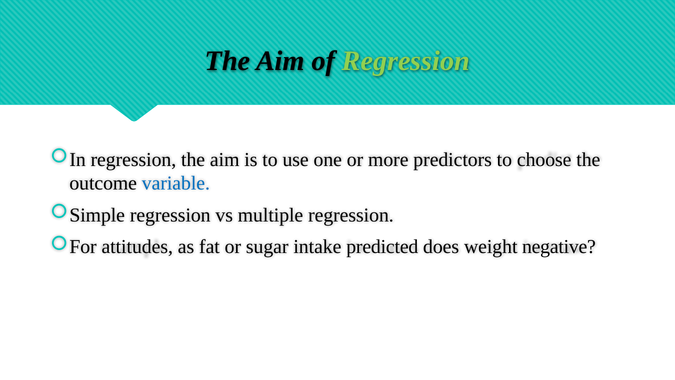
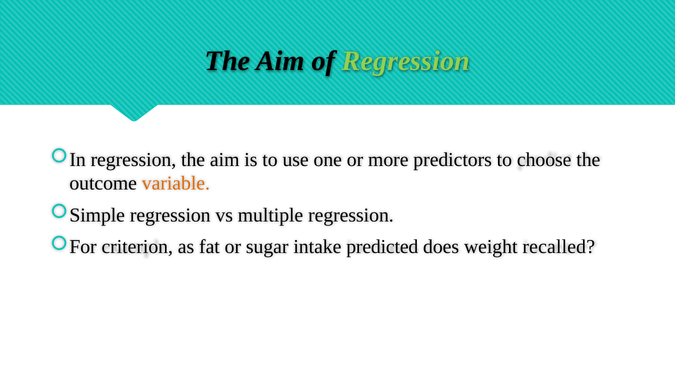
variable colour: blue -> orange
attitudes: attitudes -> criterion
negative: negative -> recalled
